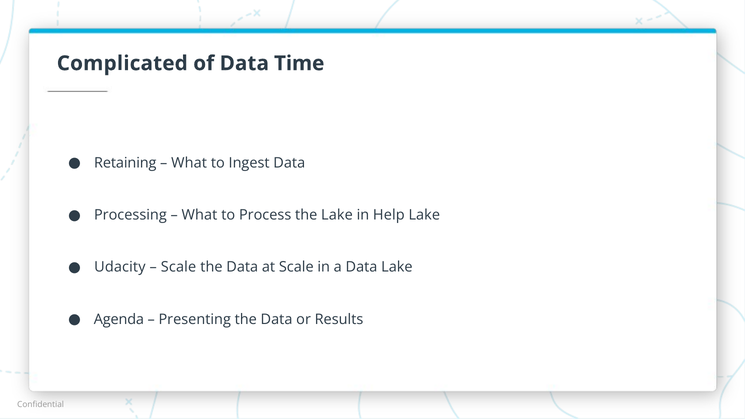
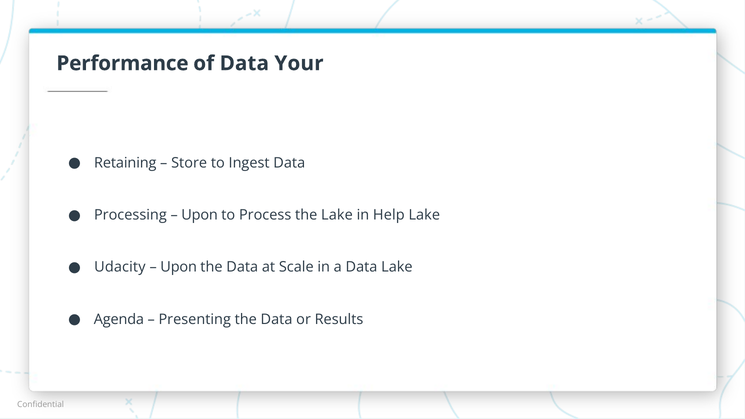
Complicated: Complicated -> Performance
Time: Time -> Your
What at (189, 163): What -> Store
What at (199, 215): What -> Upon
Scale at (179, 267): Scale -> Upon
